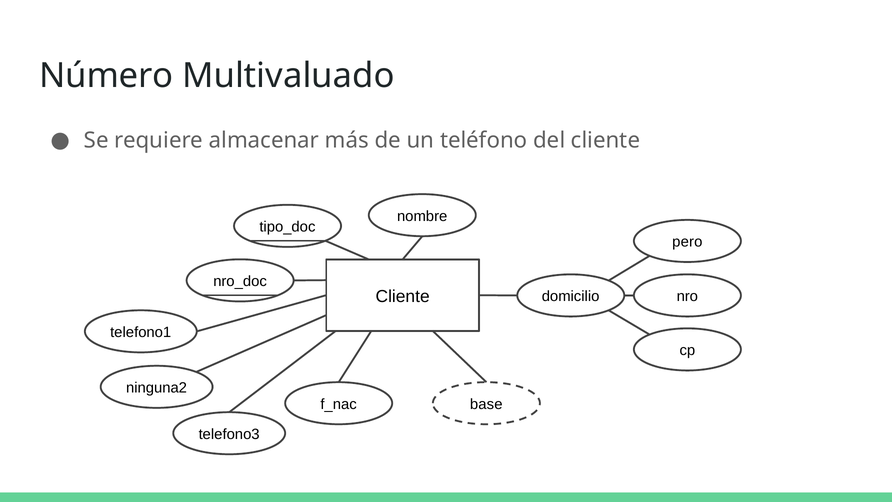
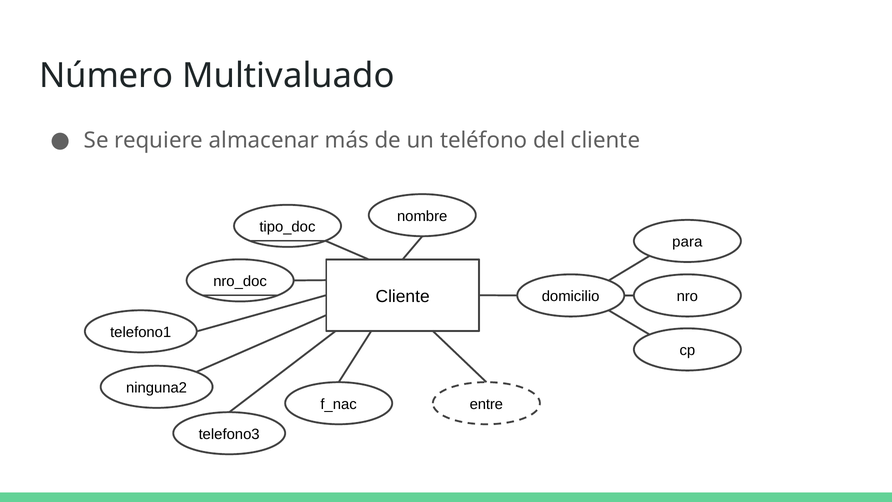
pero: pero -> para
base: base -> entre
